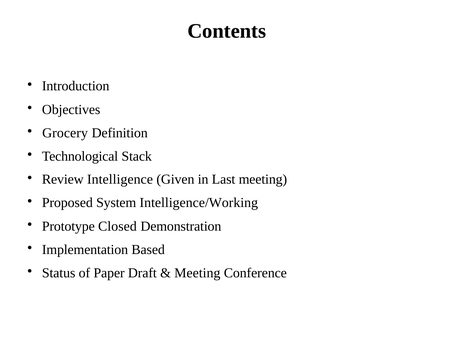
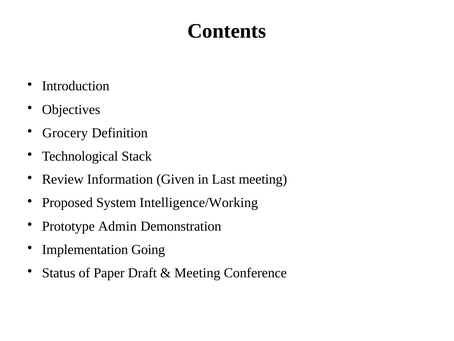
Intelligence: Intelligence -> Information
Closed: Closed -> Admin
Based: Based -> Going
